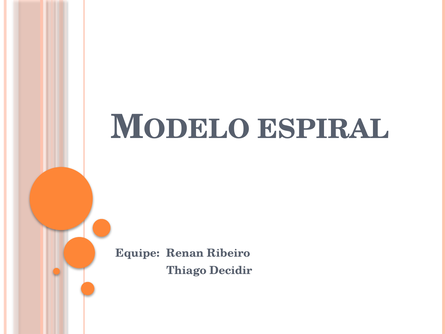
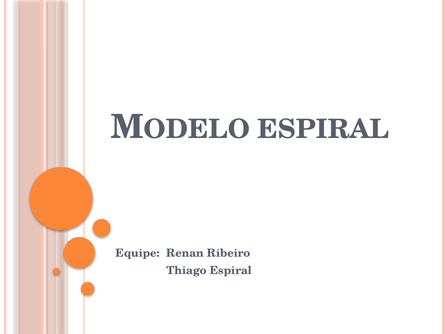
Thiago Decidir: Decidir -> Espiral
